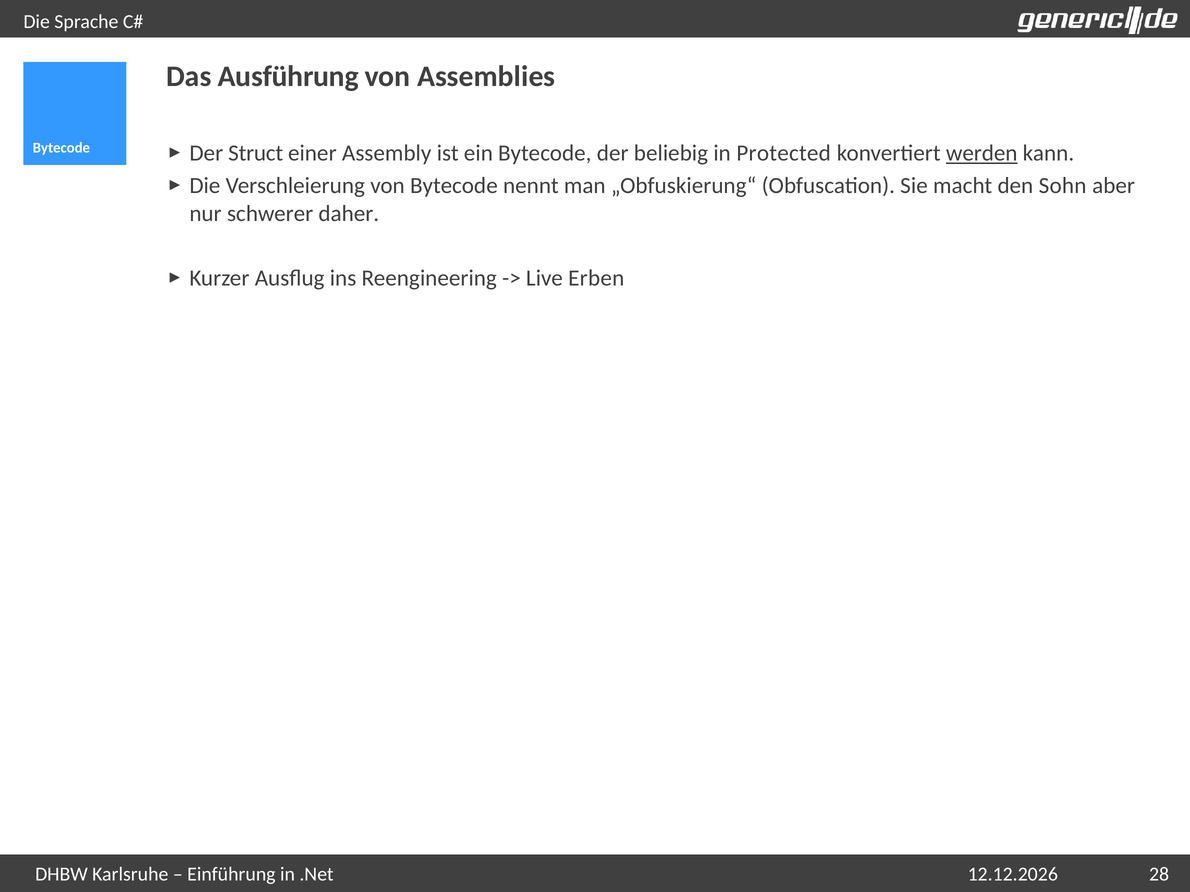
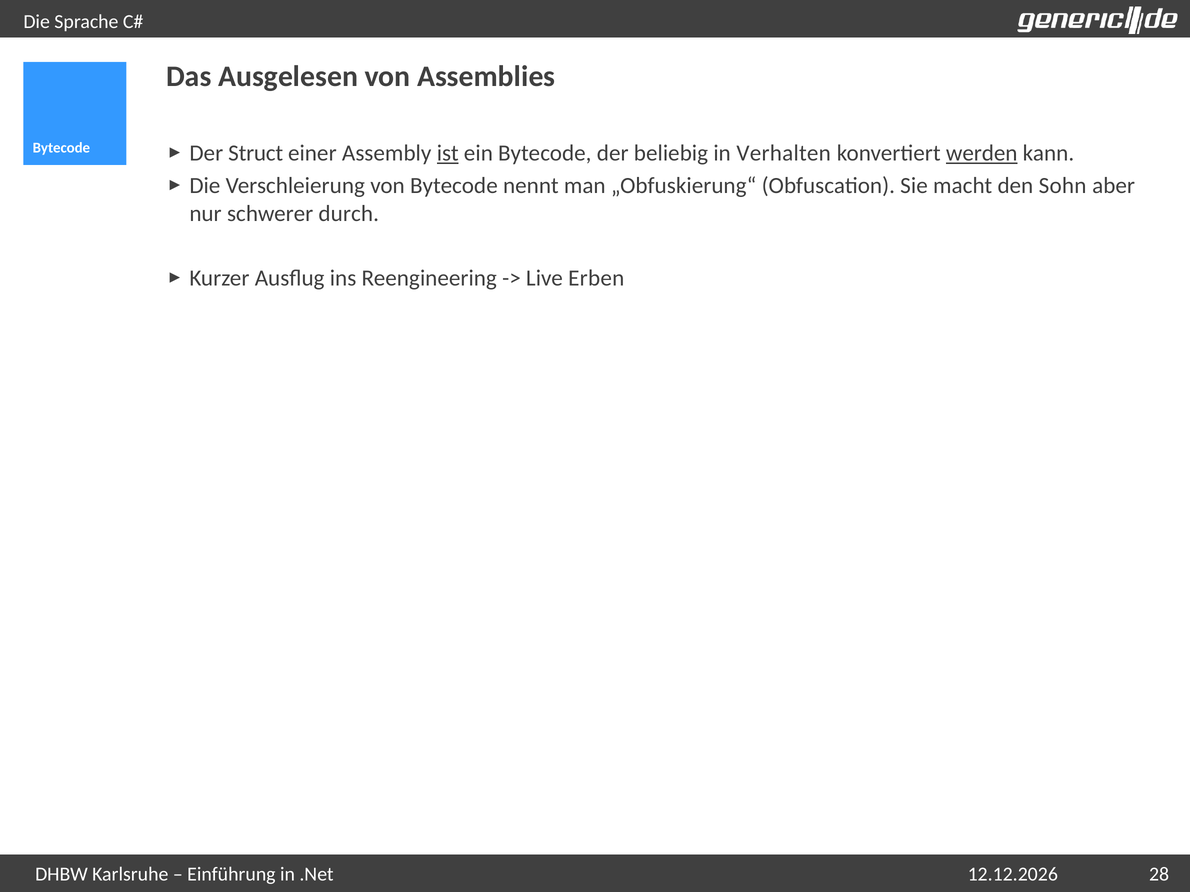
Ausführung: Ausführung -> Ausgelesen
ist underline: none -> present
Protected: Protected -> Verhalten
daher: daher -> durch
